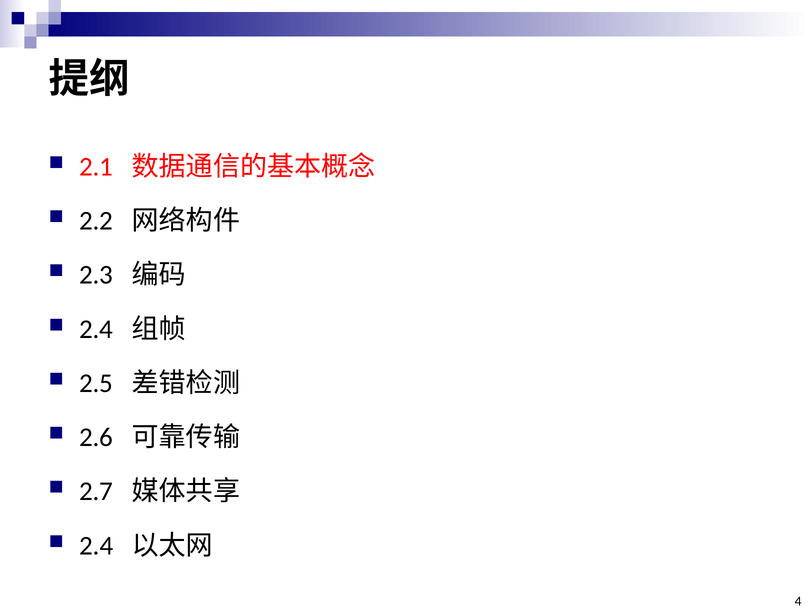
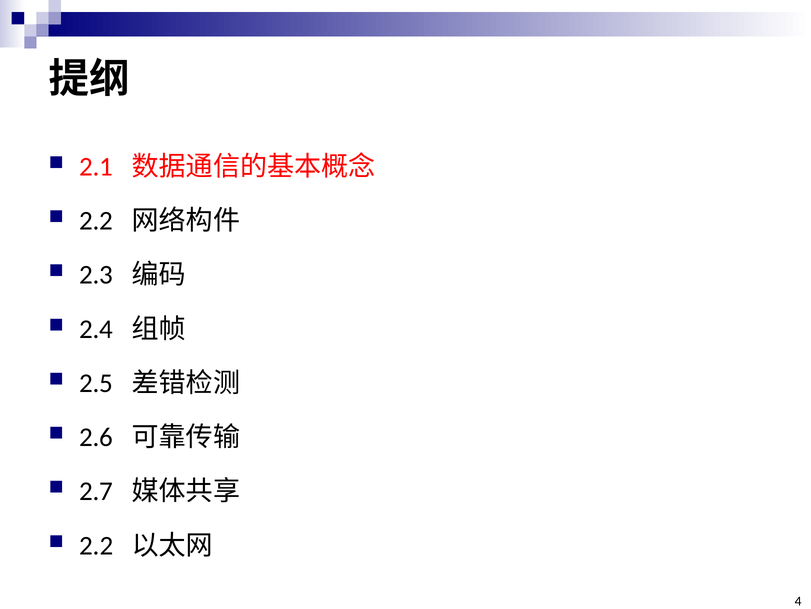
2.4 at (96, 545): 2.4 -> 2.2
